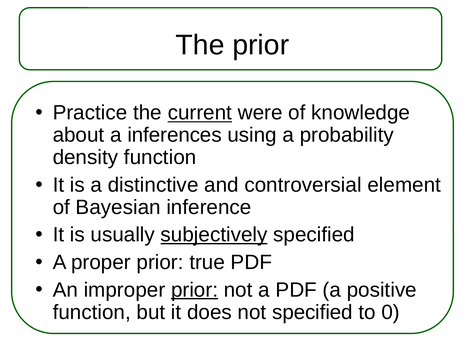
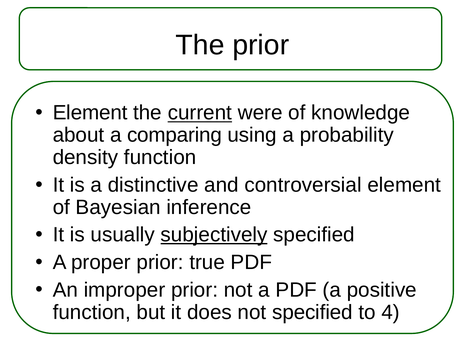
Practice at (90, 113): Practice -> Element
inferences: inferences -> comparing
prior at (195, 290) underline: present -> none
0: 0 -> 4
